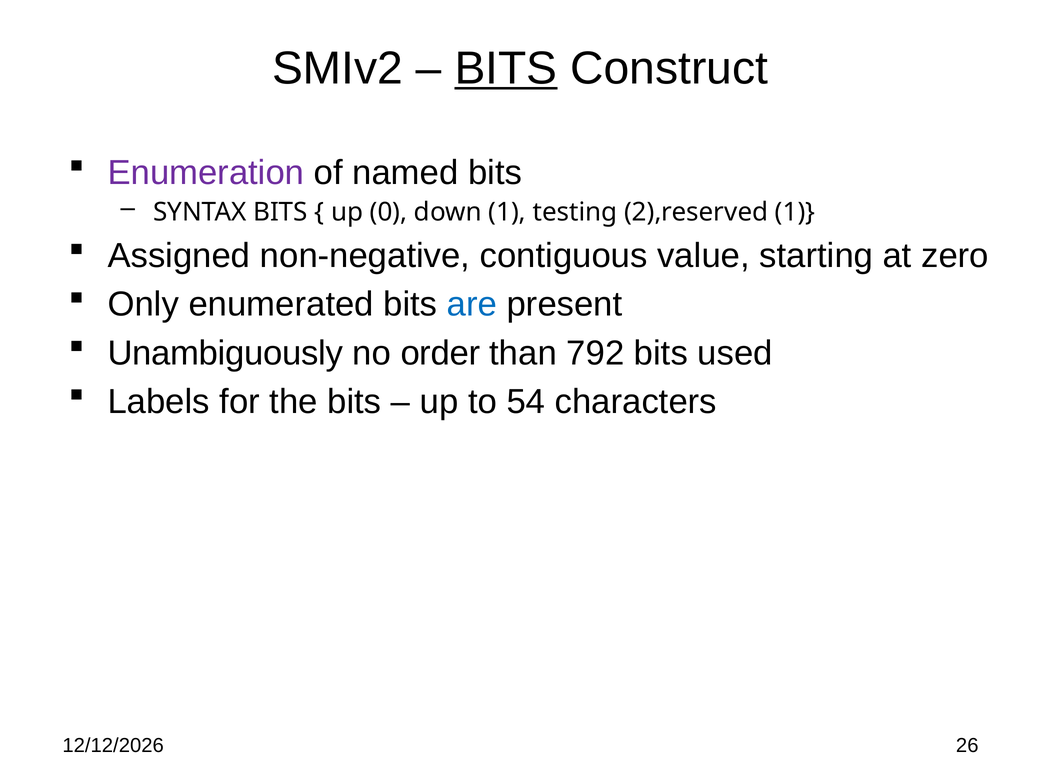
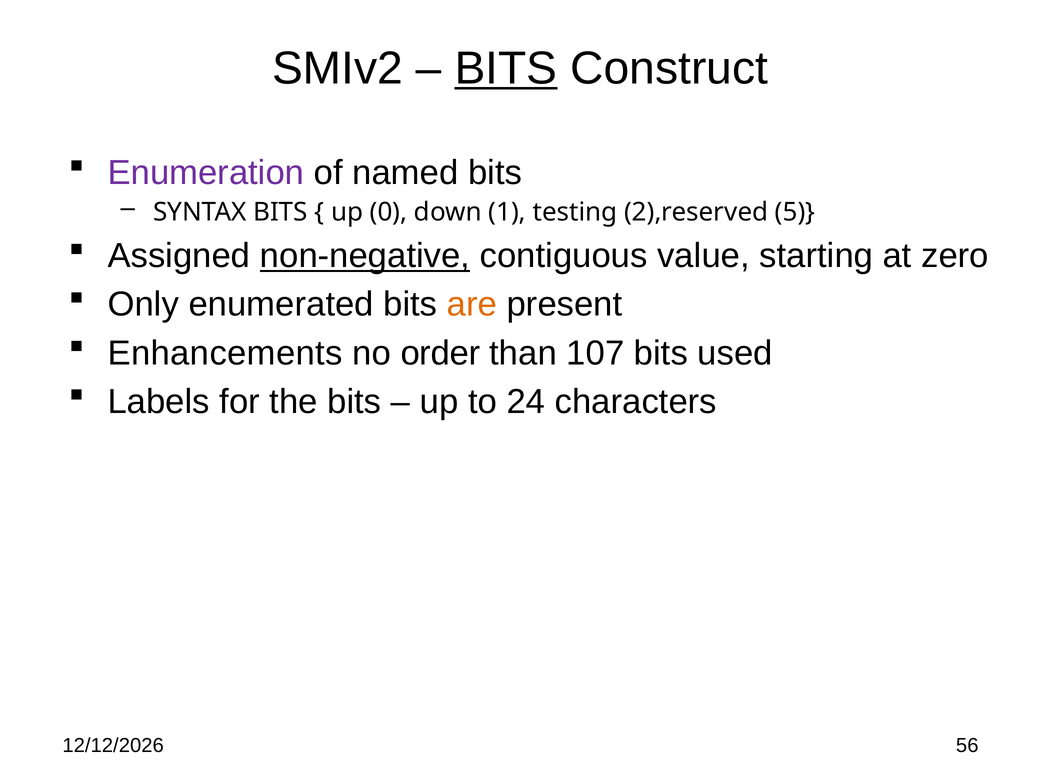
2),reserved 1: 1 -> 5
non-negative underline: none -> present
are colour: blue -> orange
Unambiguously: Unambiguously -> Enhancements
792: 792 -> 107
54: 54 -> 24
26: 26 -> 56
